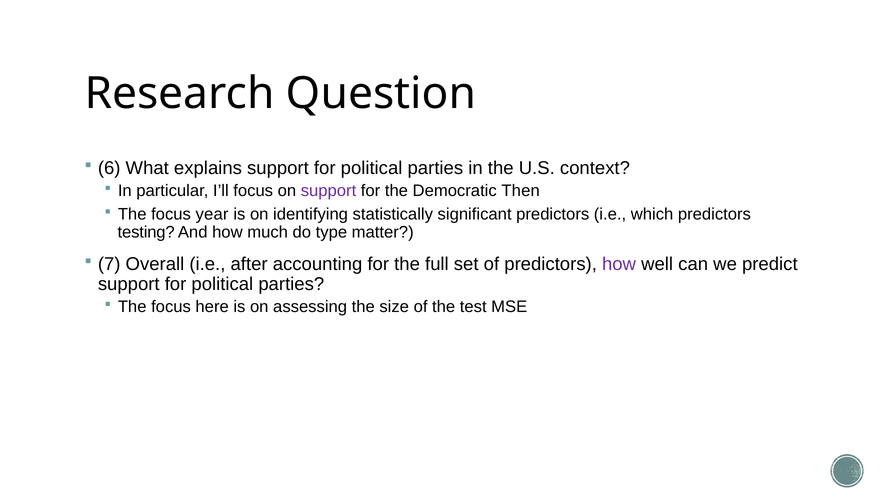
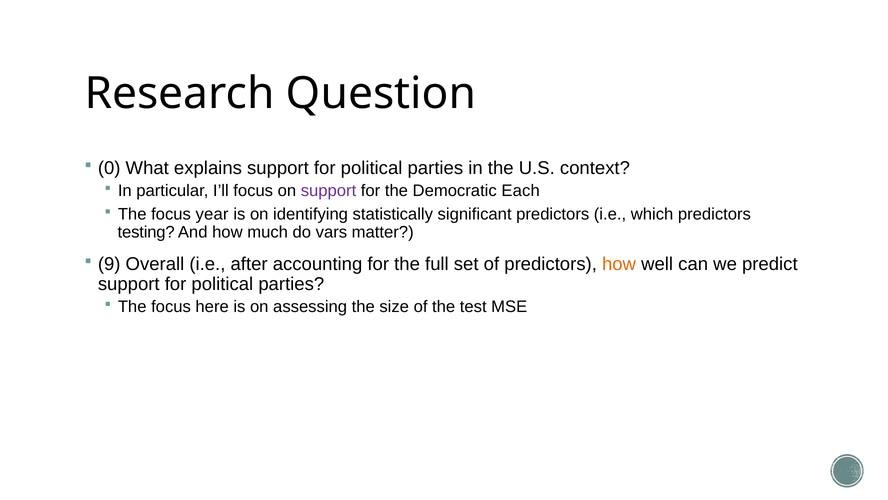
6: 6 -> 0
Then: Then -> Each
type: type -> vars
7: 7 -> 9
how at (619, 264) colour: purple -> orange
